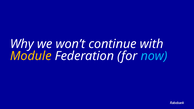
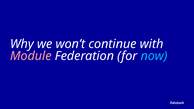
Module colour: yellow -> pink
